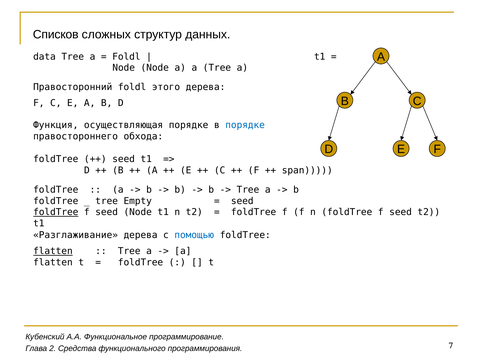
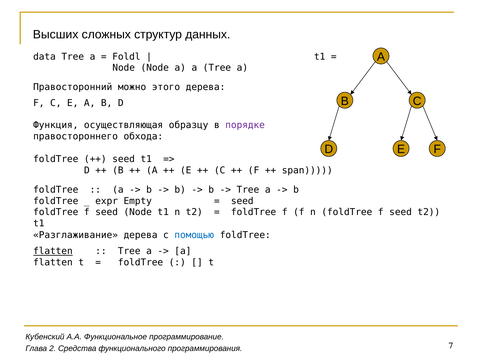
Списков: Списков -> Высших
Правосторонний foldl: foldl -> можно
осуществляющая порядке: порядке -> образцу
порядке at (245, 125) colour: blue -> purple
tree at (107, 201): tree -> expr
foldTree at (56, 212) underline: present -> none
